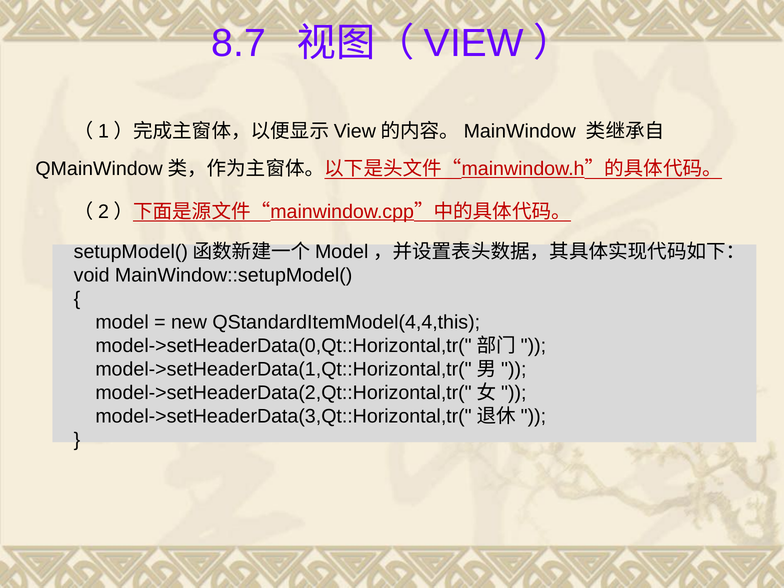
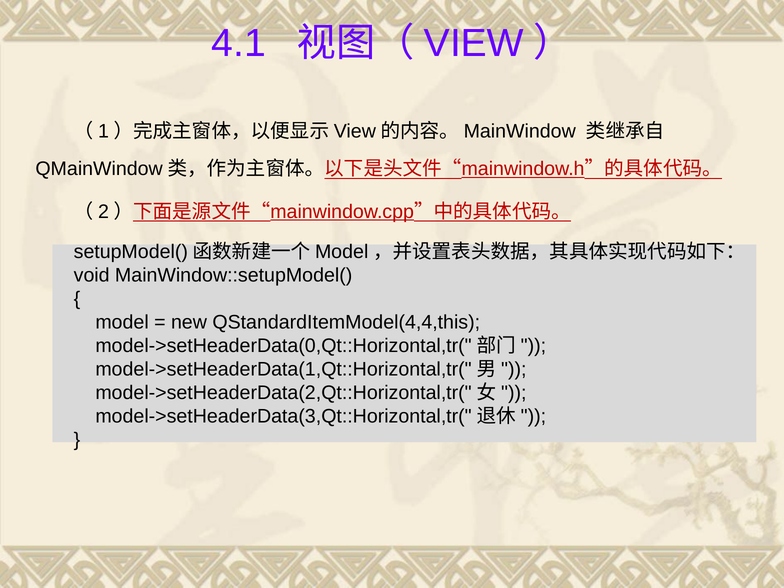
8.7: 8.7 -> 4.1
